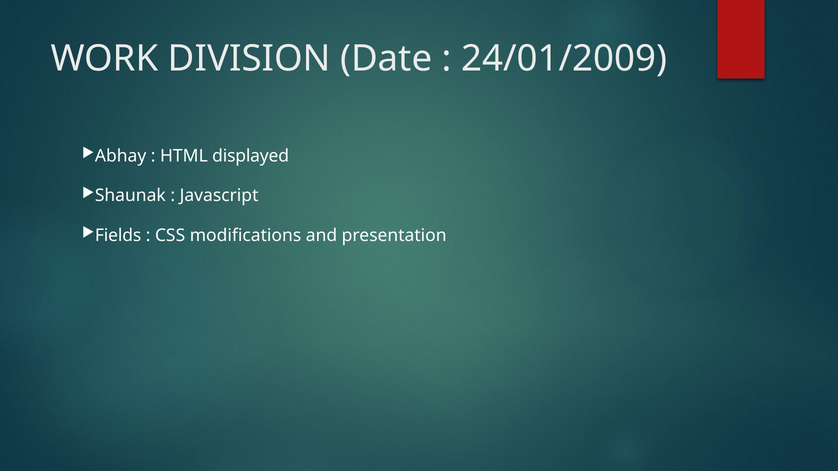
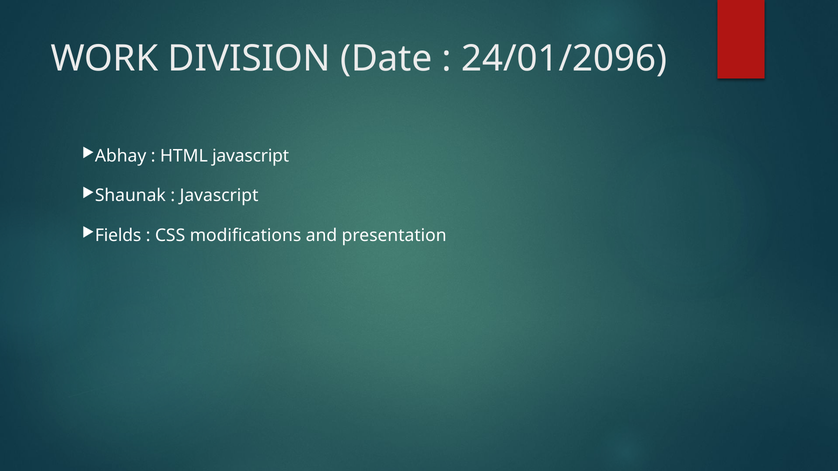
24/01/2009: 24/01/2009 -> 24/01/2096
HTML displayed: displayed -> javascript
